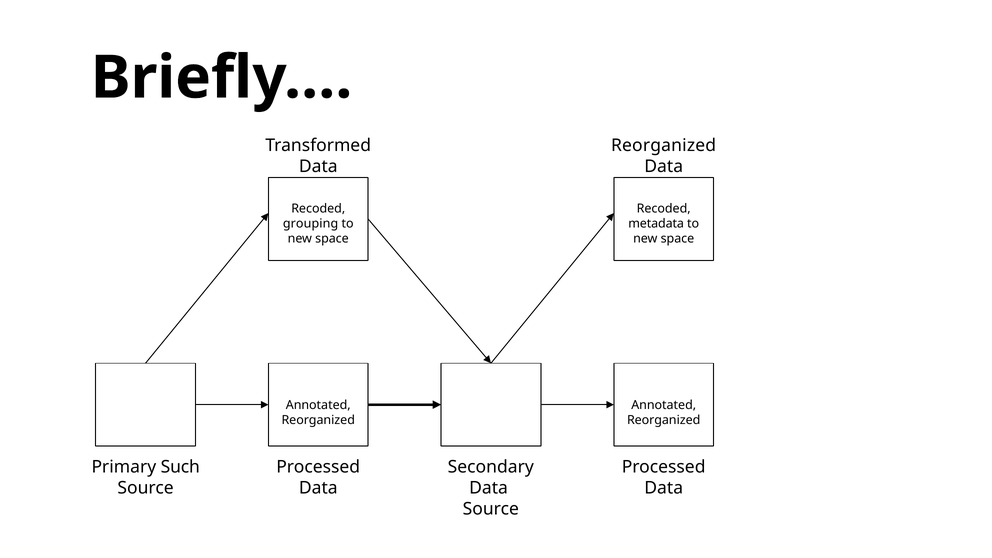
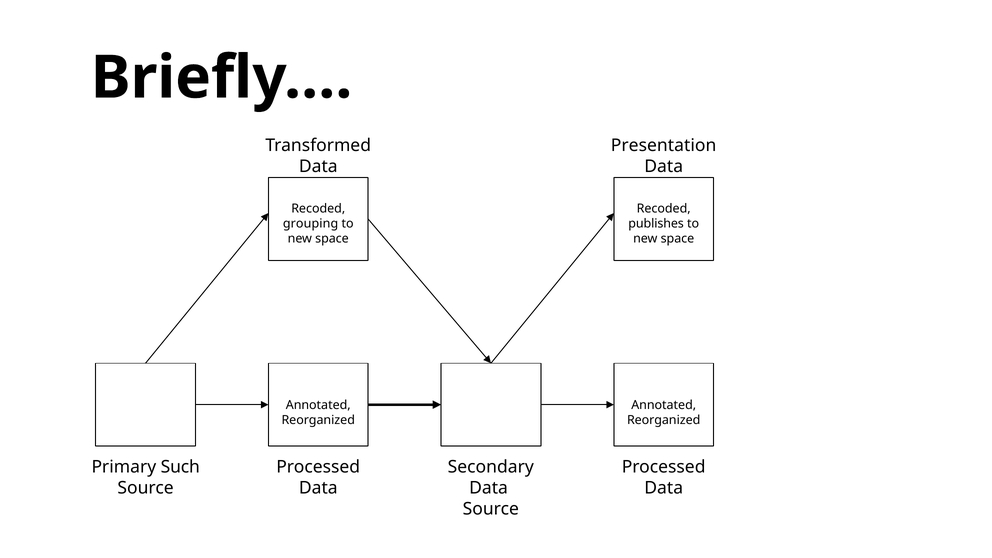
Reorganized at (664, 145): Reorganized -> Presentation
metadata: metadata -> publishes
